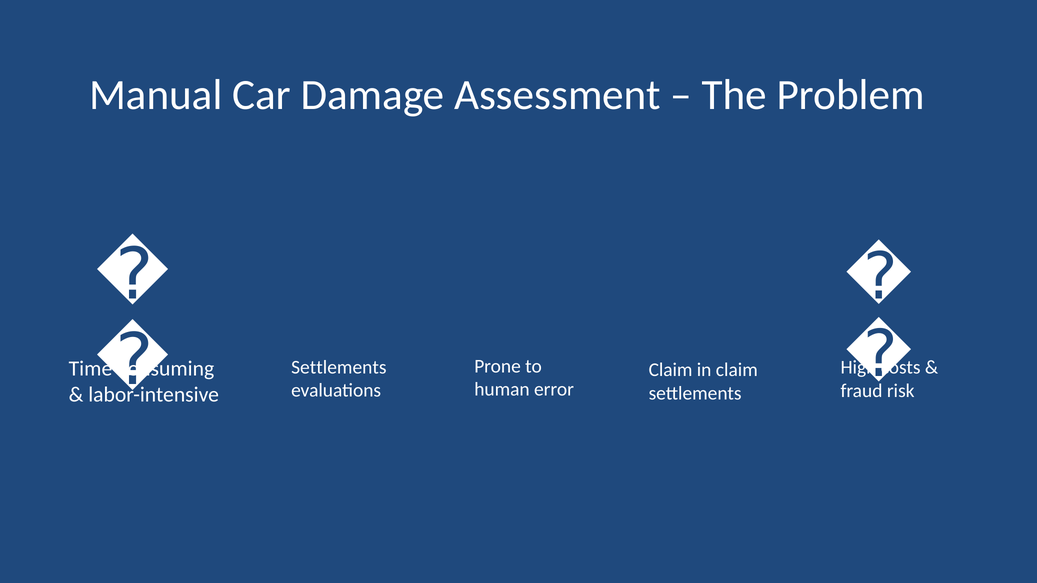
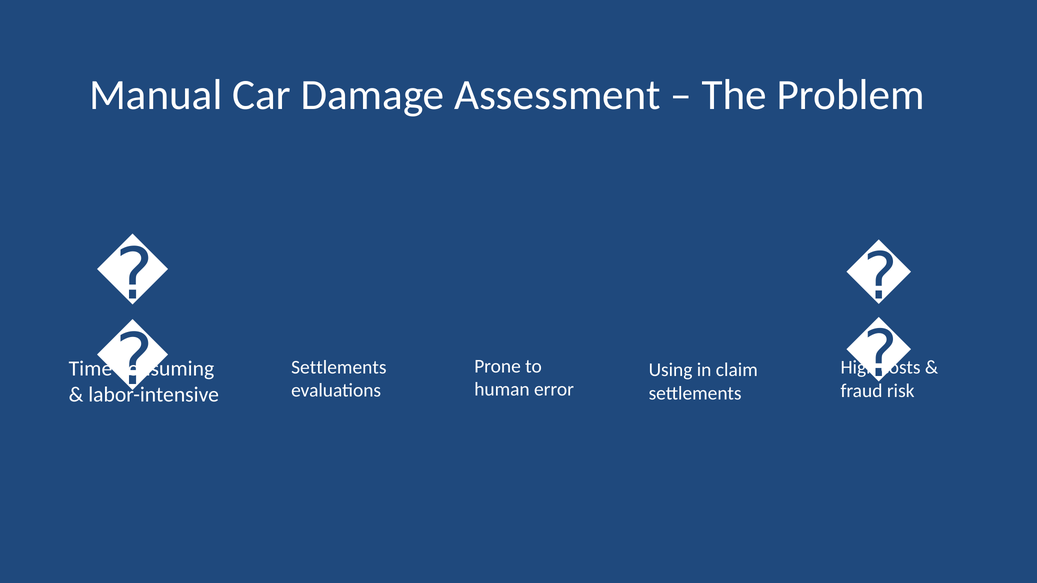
Claim at (671, 370): Claim -> Using
